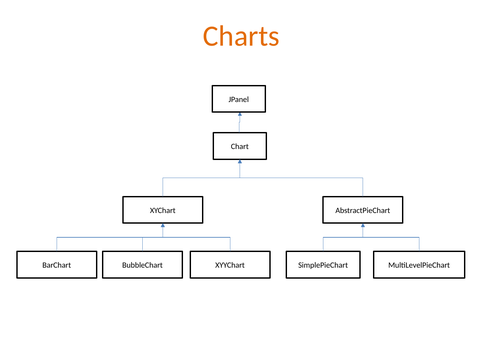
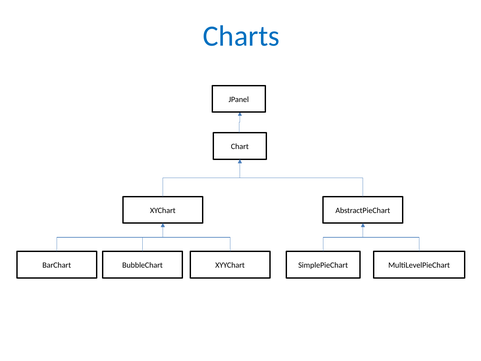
Charts colour: orange -> blue
